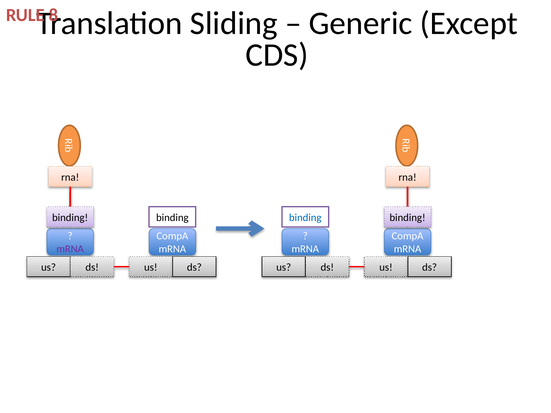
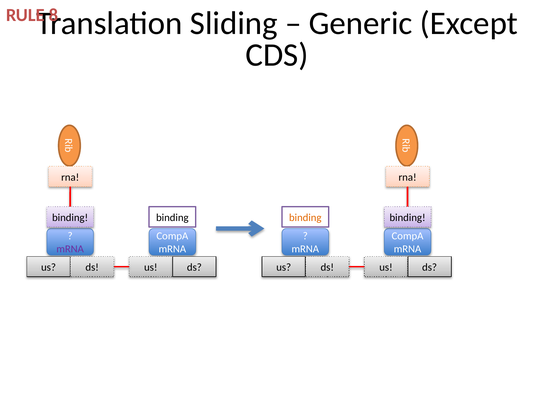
binding at (305, 218) colour: blue -> orange
